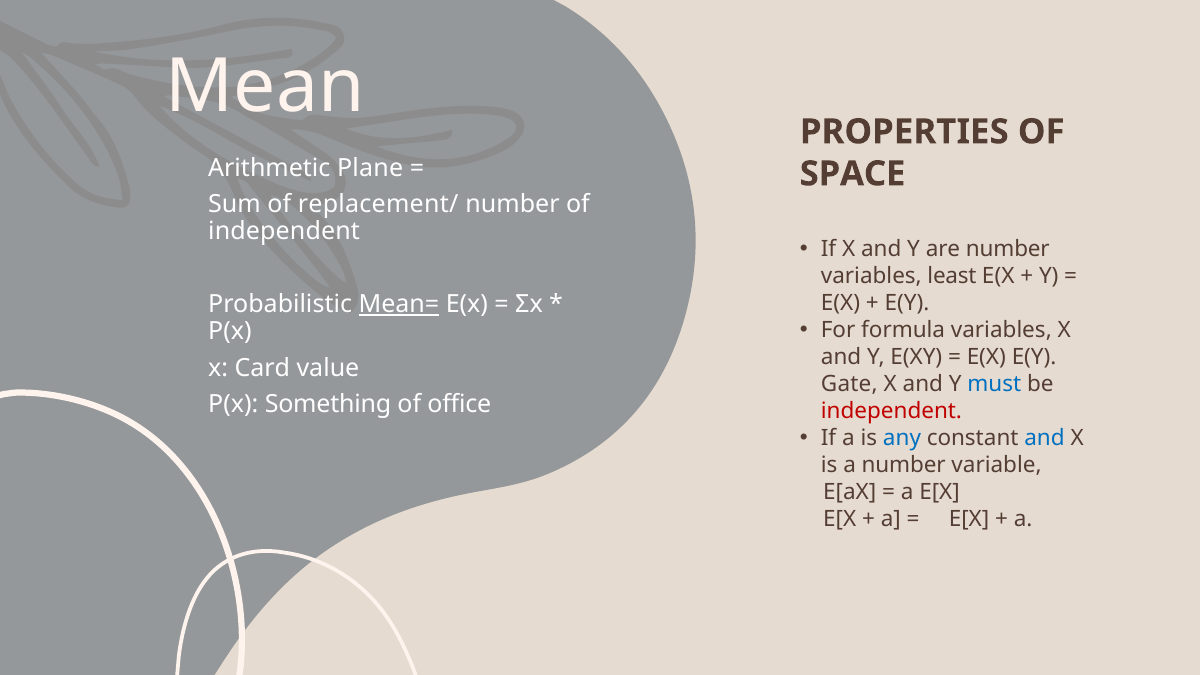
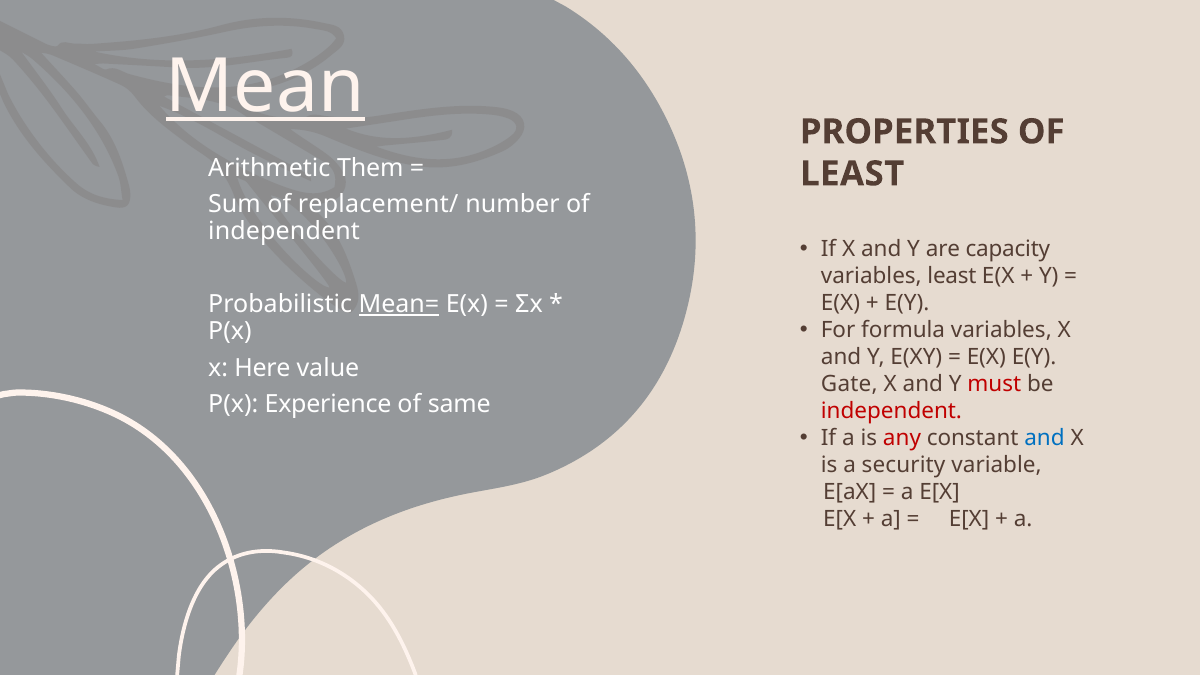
Mean underline: none -> present
Plane: Plane -> Them
SPACE at (853, 174): SPACE -> LEAST
are number: number -> capacity
Card: Card -> Here
must colour: blue -> red
Something: Something -> Experience
office: office -> same
any colour: blue -> red
a number: number -> security
